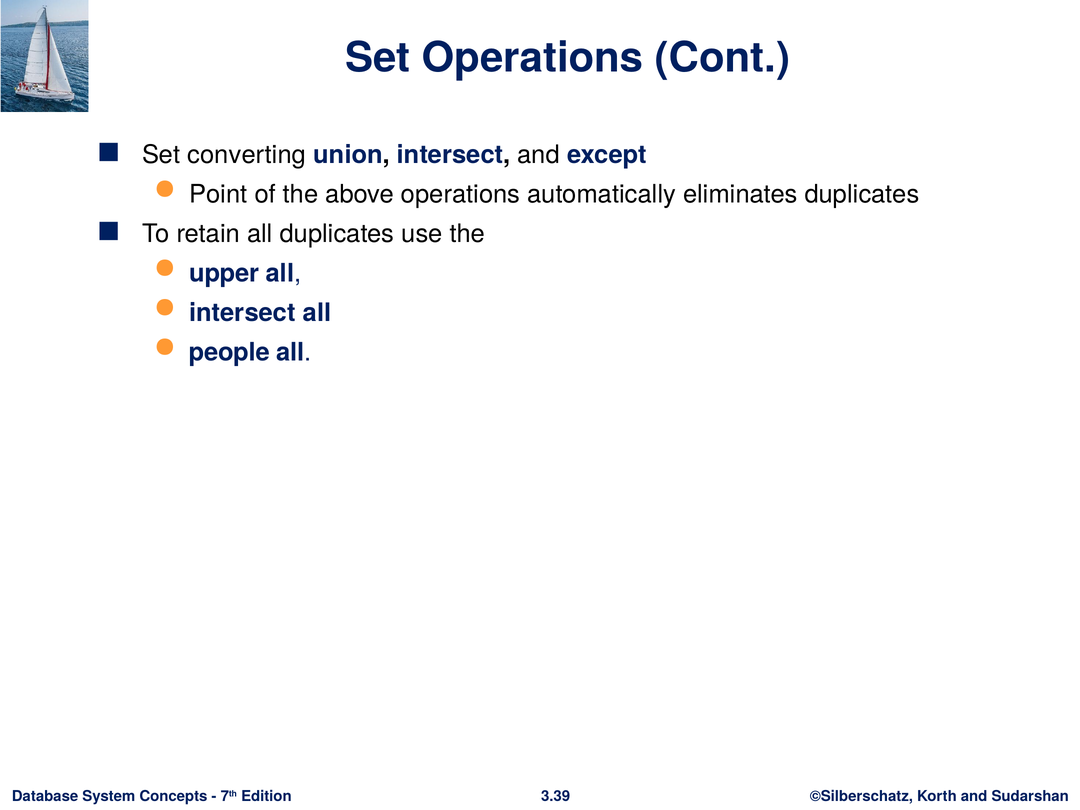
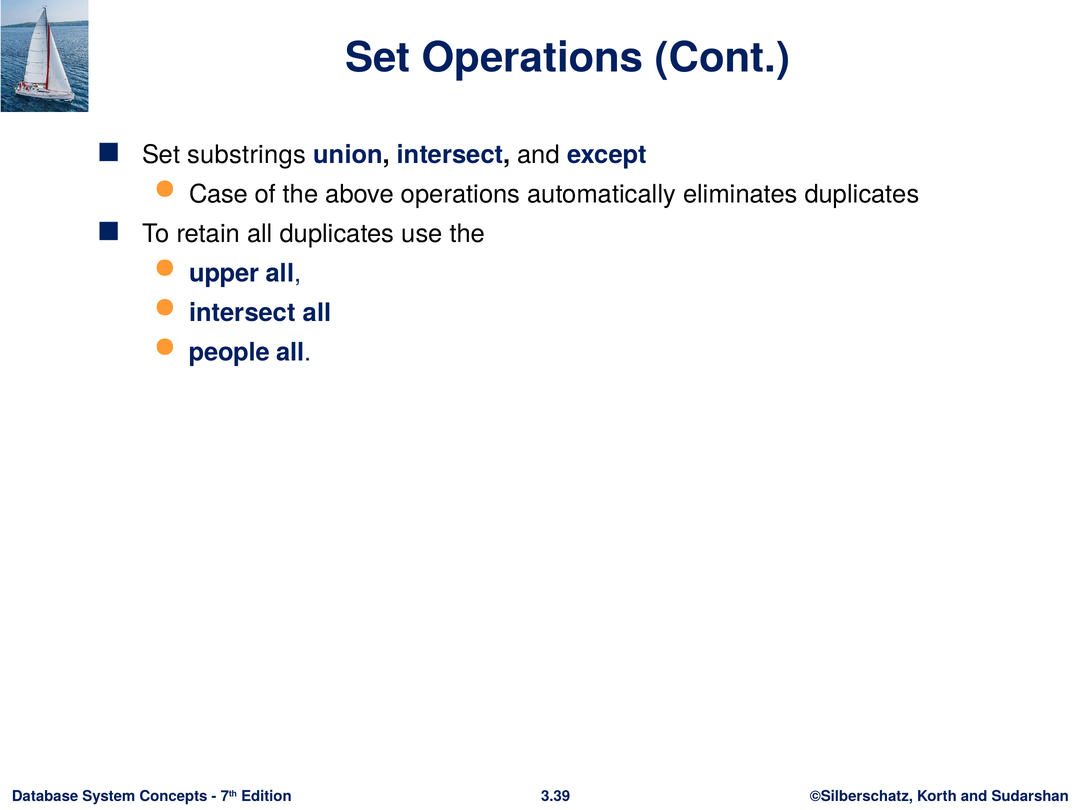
converting: converting -> substrings
Point: Point -> Case
